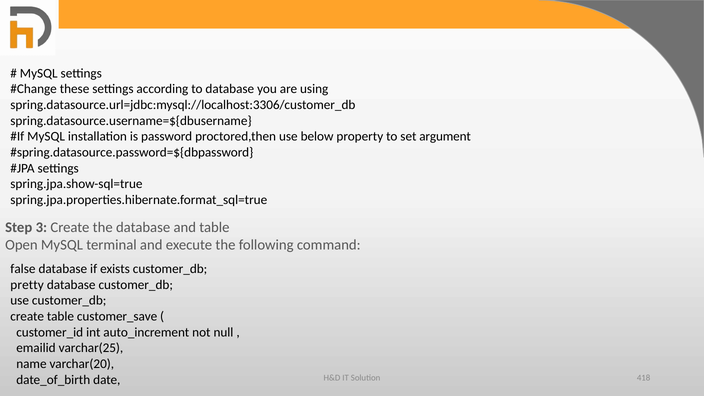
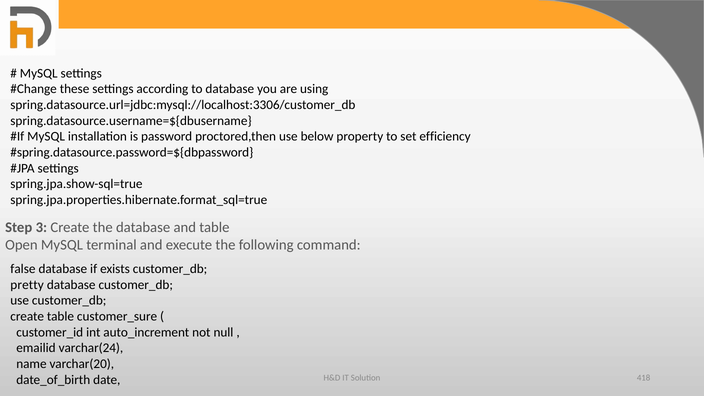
argument: argument -> efficiency
customer_save: customer_save -> customer_sure
varchar(25: varchar(25 -> varchar(24
